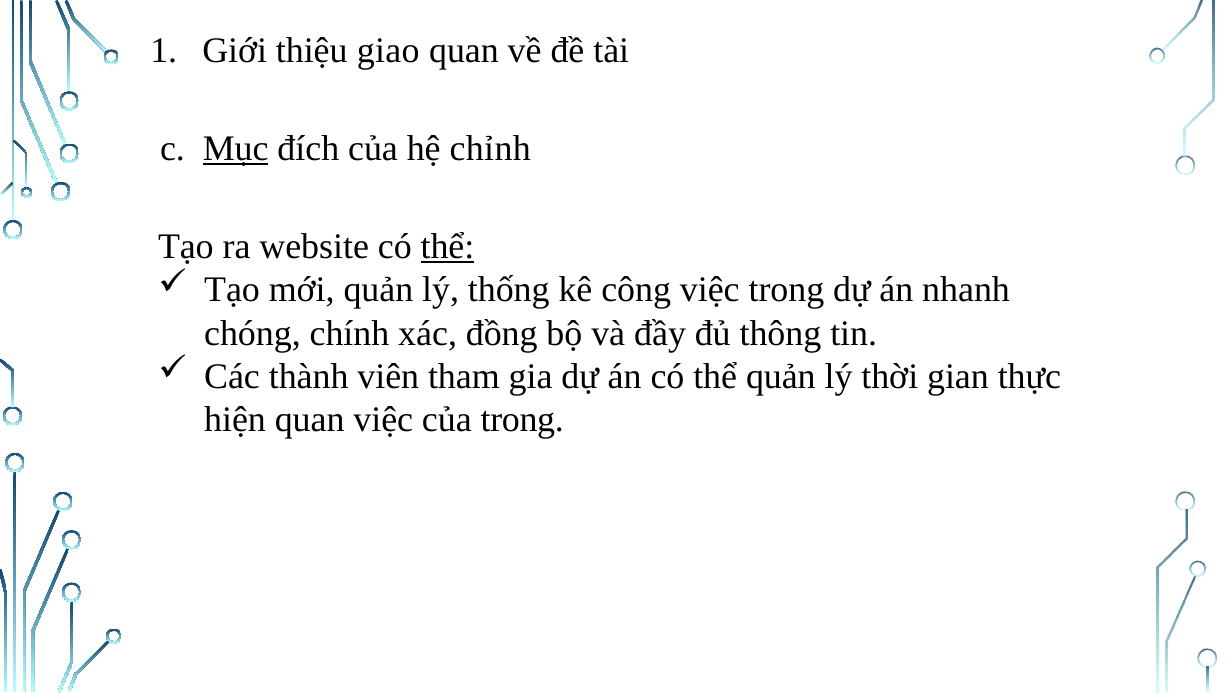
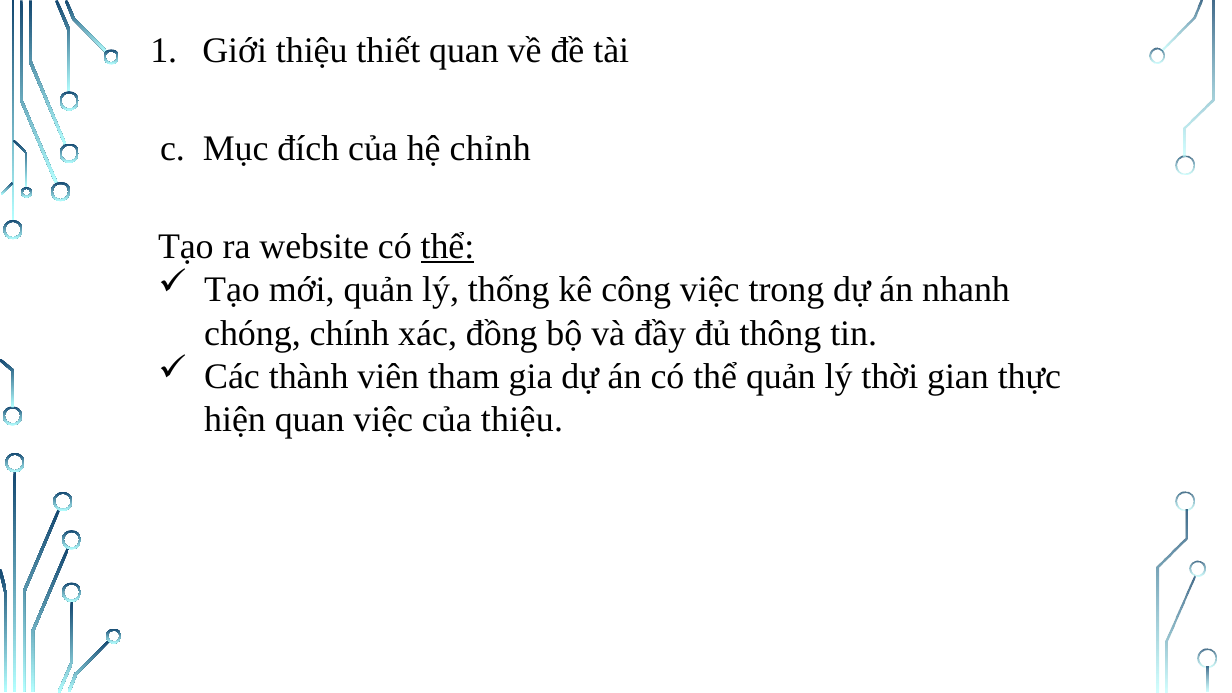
giao: giao -> thiết
Mục underline: present -> none
của trong: trong -> thiệu
